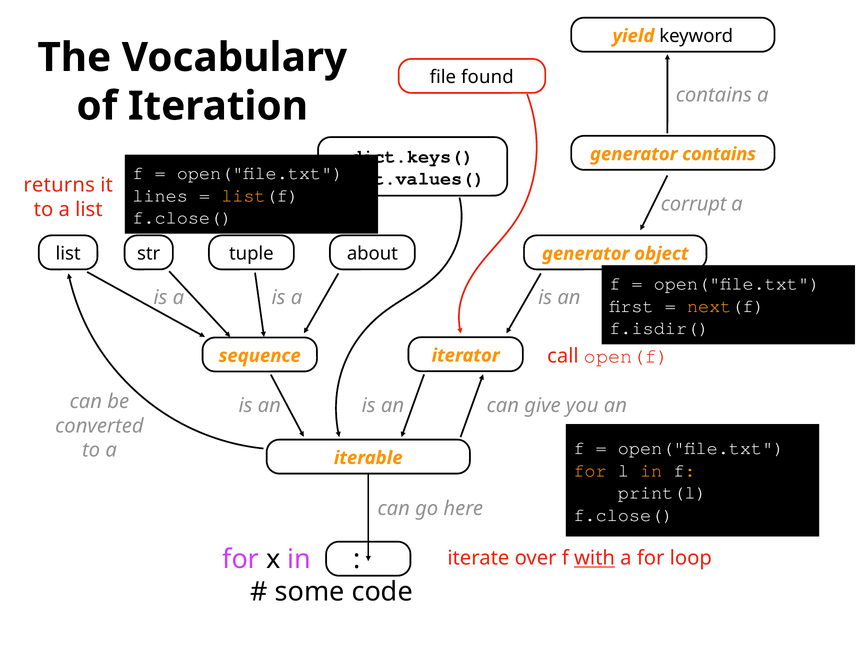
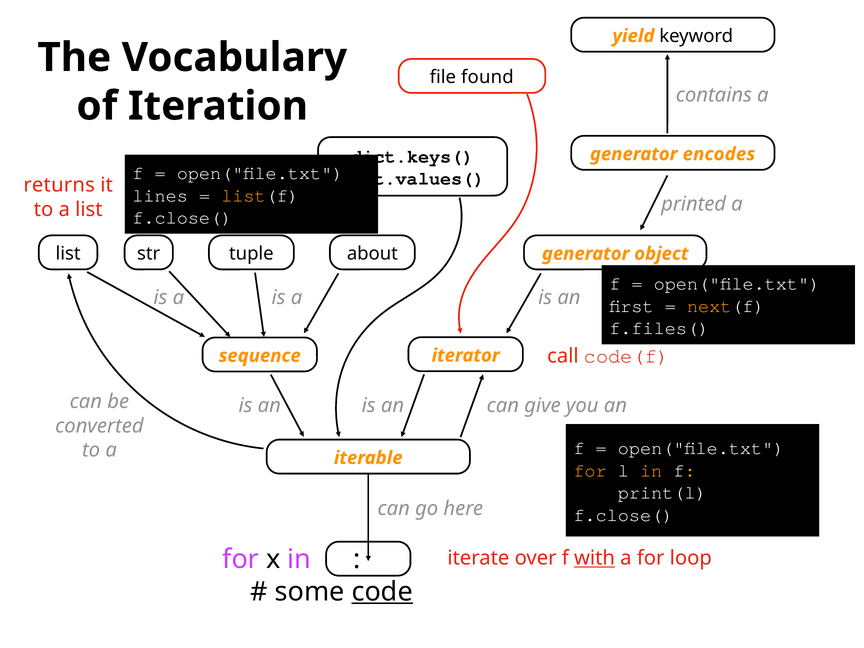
generator contains: contains -> encodes
corrupt: corrupt -> printed
f.isdir(: f.isdir( -> f.files(
open(f: open(f -> code(f
code underline: none -> present
